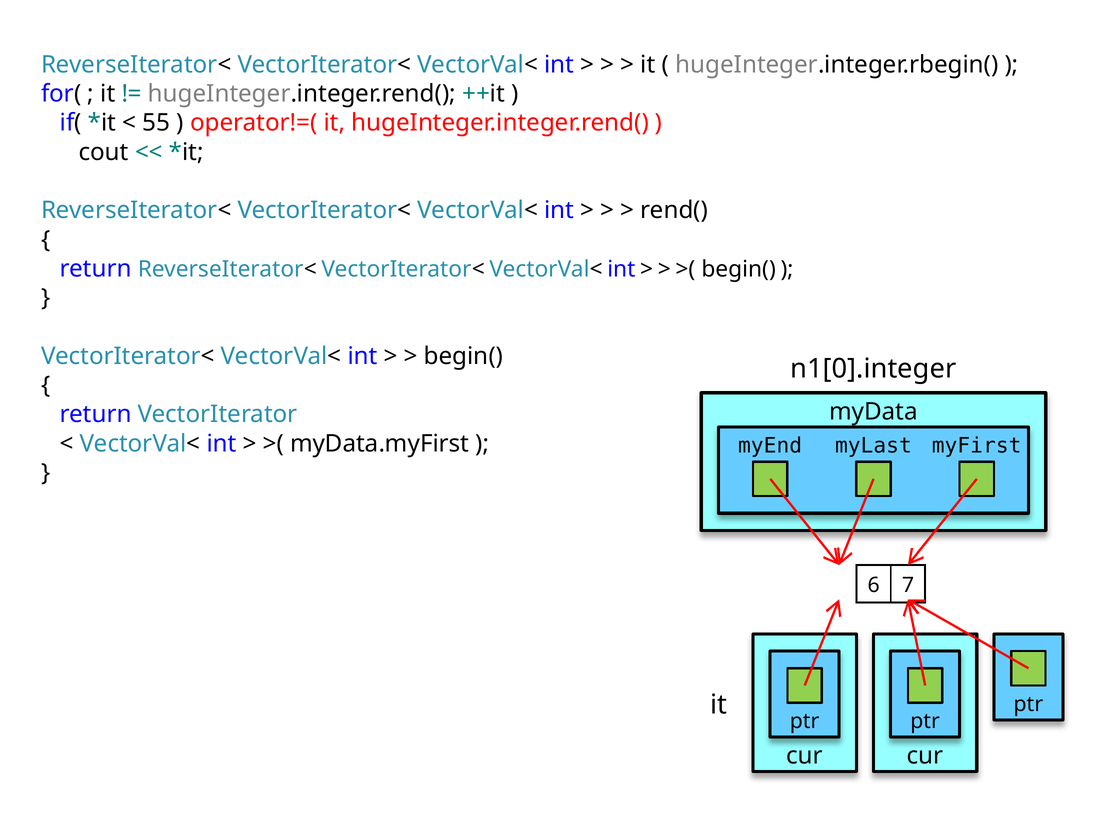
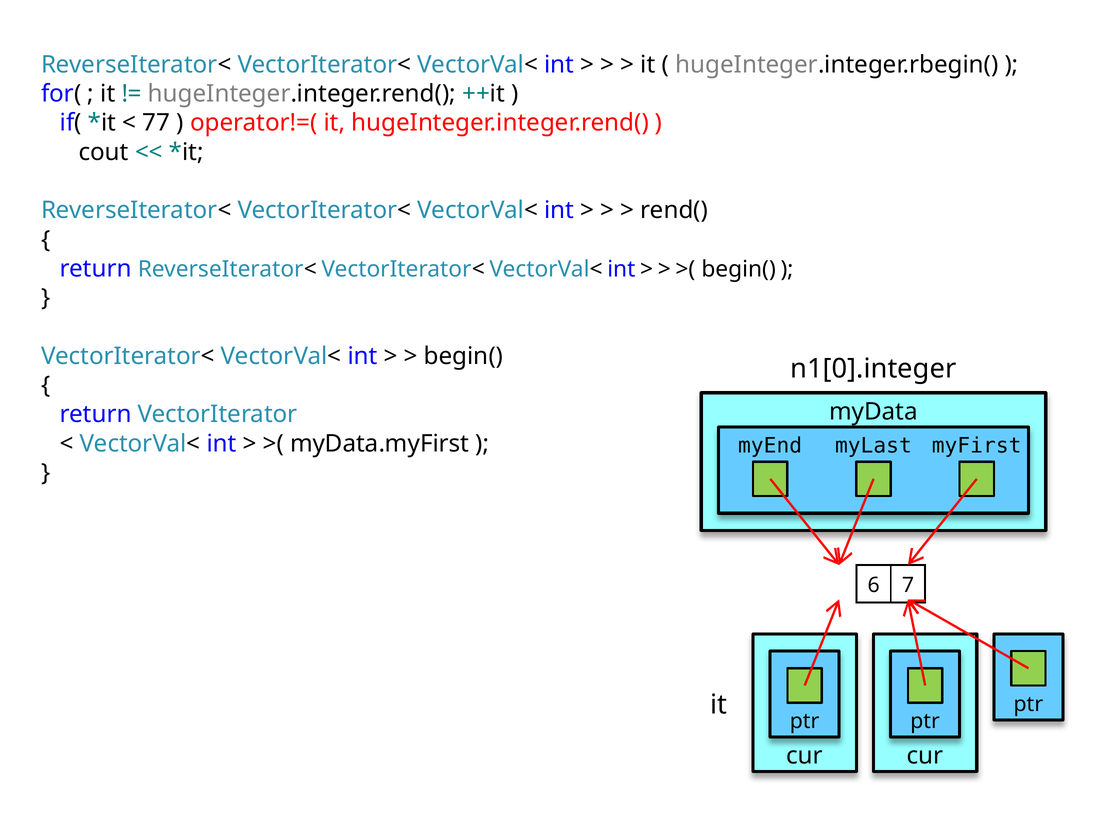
55: 55 -> 77
